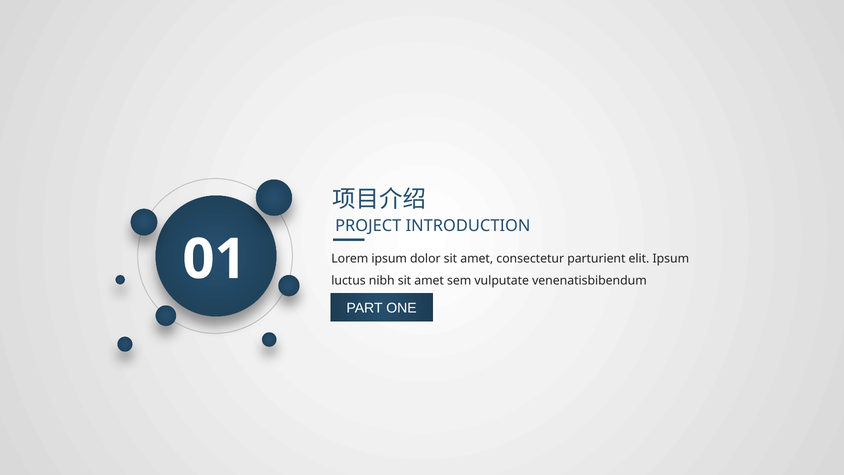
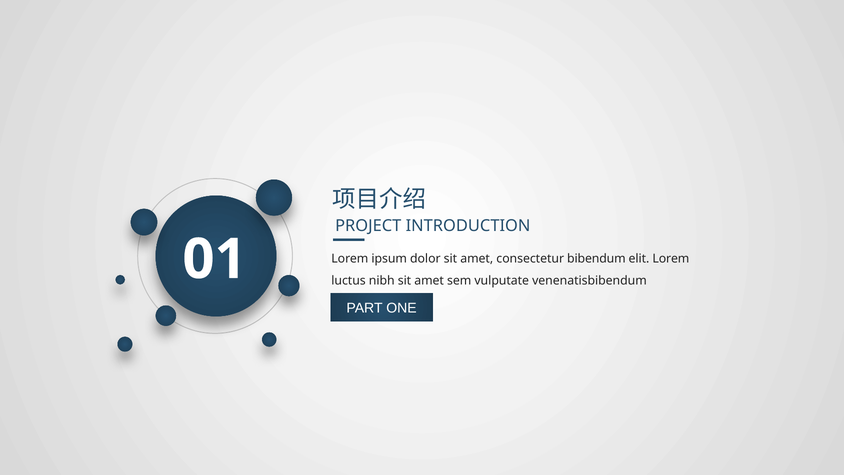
parturient: parturient -> bibendum
elit Ipsum: Ipsum -> Lorem
